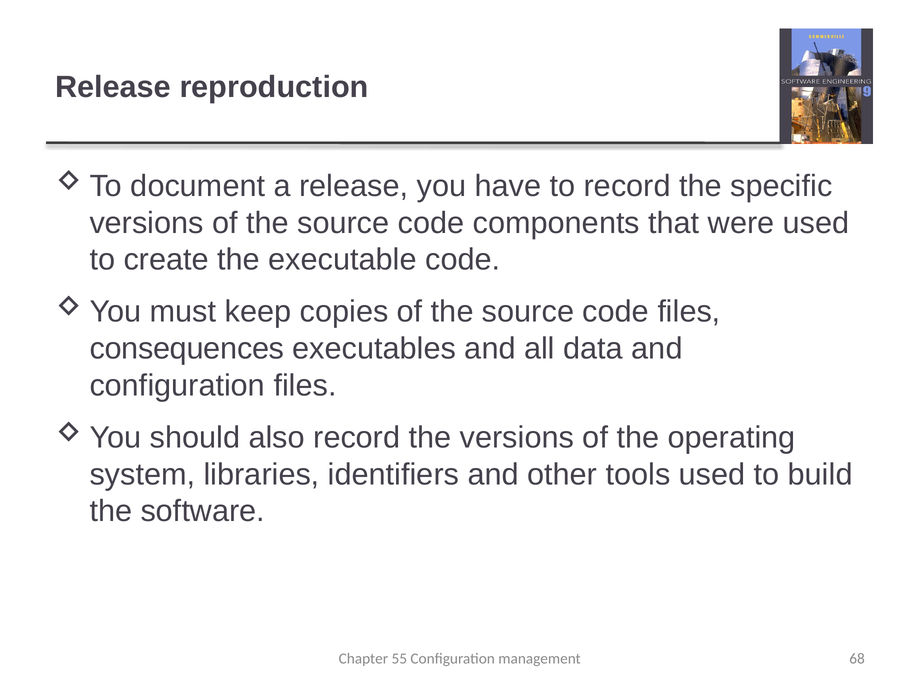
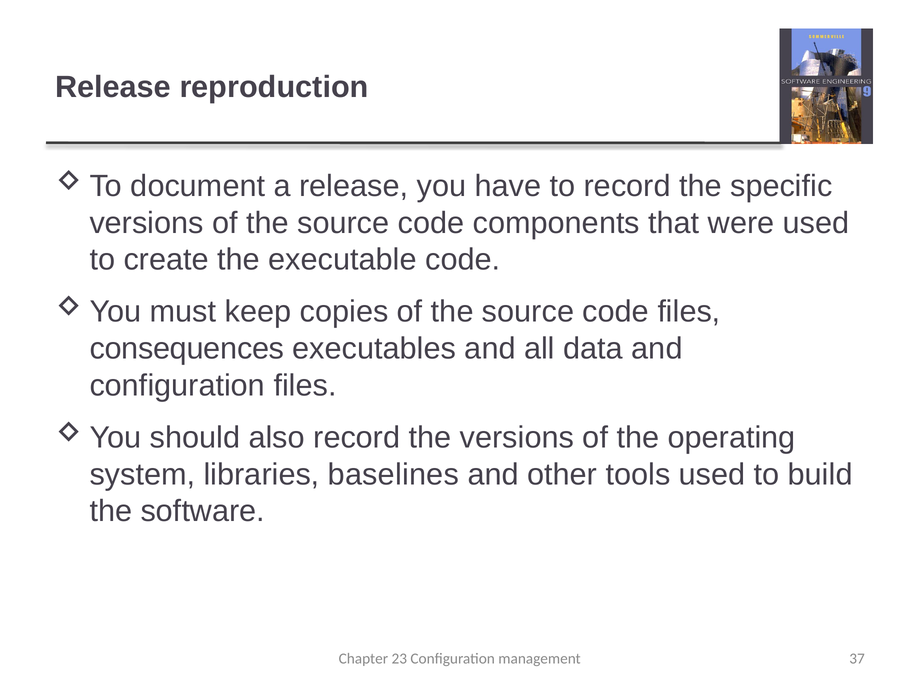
identifiers: identifiers -> baselines
55: 55 -> 23
68: 68 -> 37
